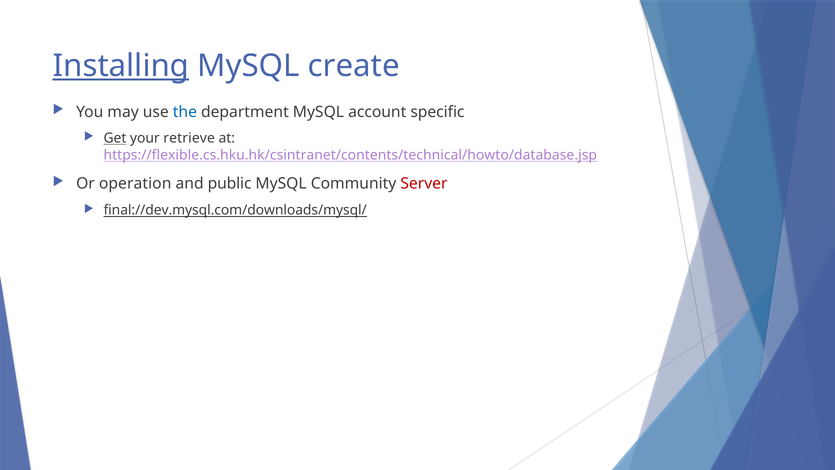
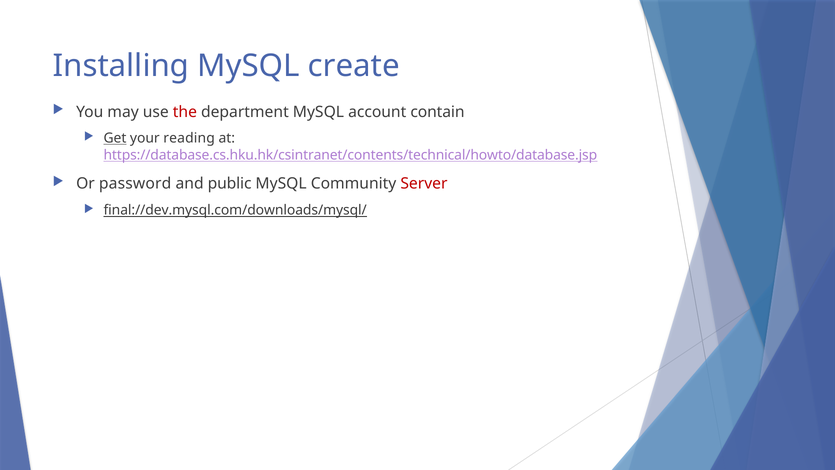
Installing underline: present -> none
the colour: blue -> red
specific: specific -> contain
retrieve: retrieve -> reading
https://flexible.cs.hku.hk/csintranet/contents/technical/howto/database.jsp: https://flexible.cs.hku.hk/csintranet/contents/technical/howto/database.jsp -> https://database.cs.hku.hk/csintranet/contents/technical/howto/database.jsp
operation: operation -> password
